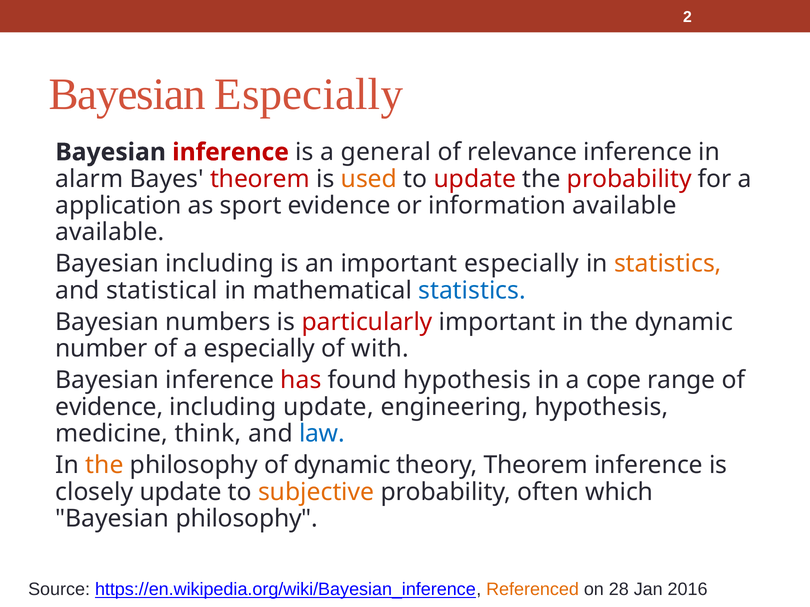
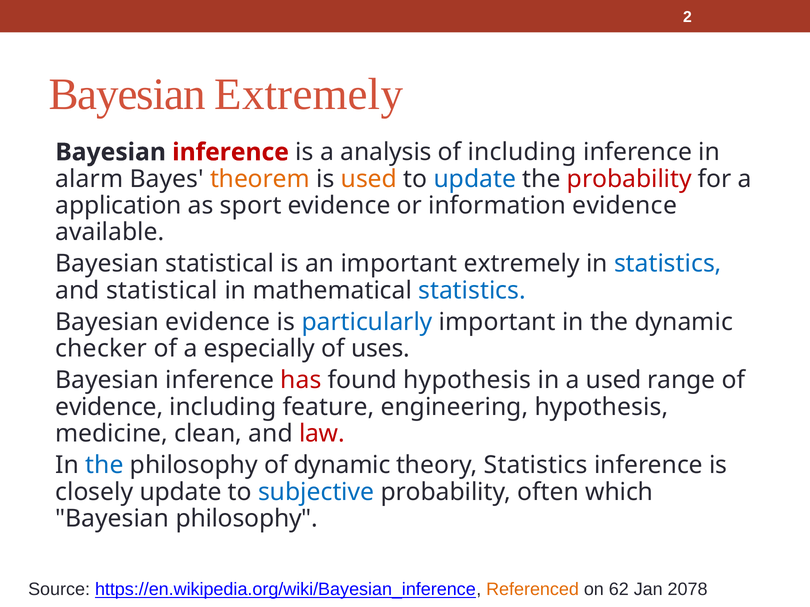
Bayesian Especially: Especially -> Extremely
general: general -> analysis
of relevance: relevance -> including
theorem at (260, 179) colour: red -> orange
update at (475, 179) colour: red -> blue
information available: available -> evidence
Bayesian including: including -> statistical
important especially: especially -> extremely
statistics at (668, 264) colour: orange -> blue
Bayesian numbers: numbers -> evidence
particularly colour: red -> blue
number: number -> checker
with: with -> uses
a cope: cope -> used
including update: update -> feature
think: think -> clean
law colour: blue -> red
the at (104, 466) colour: orange -> blue
theory Theorem: Theorem -> Statistics
subjective colour: orange -> blue
28: 28 -> 62
2016: 2016 -> 2078
